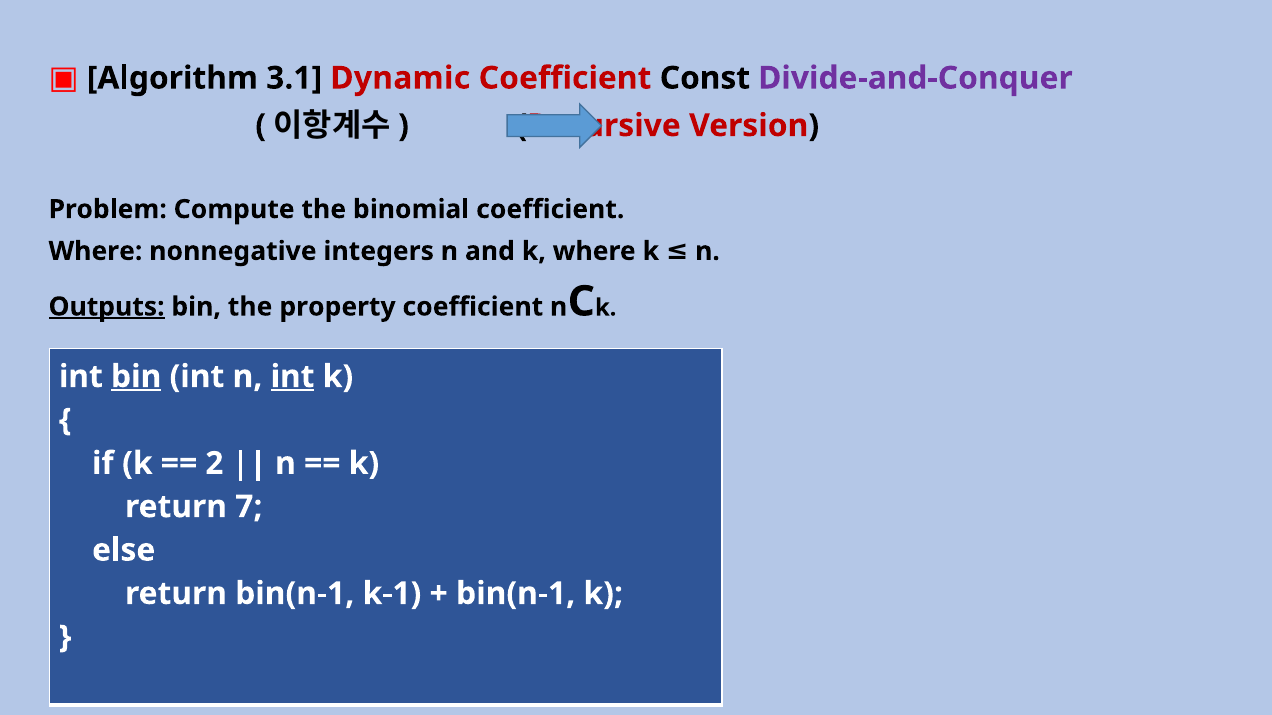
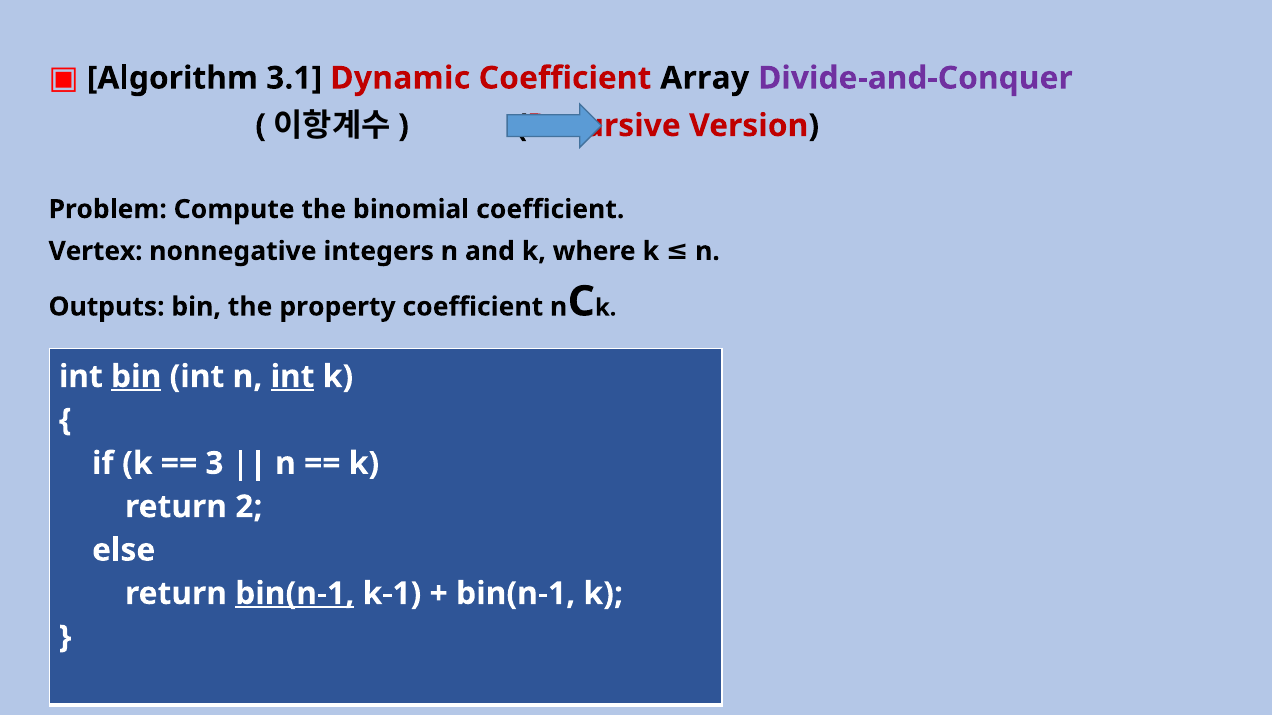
Const: Const -> Array
Where at (95, 251): Where -> Vertex
Outputs underline: present -> none
2: 2 -> 3
7: 7 -> 2
bin(n-1 at (295, 594) underline: none -> present
